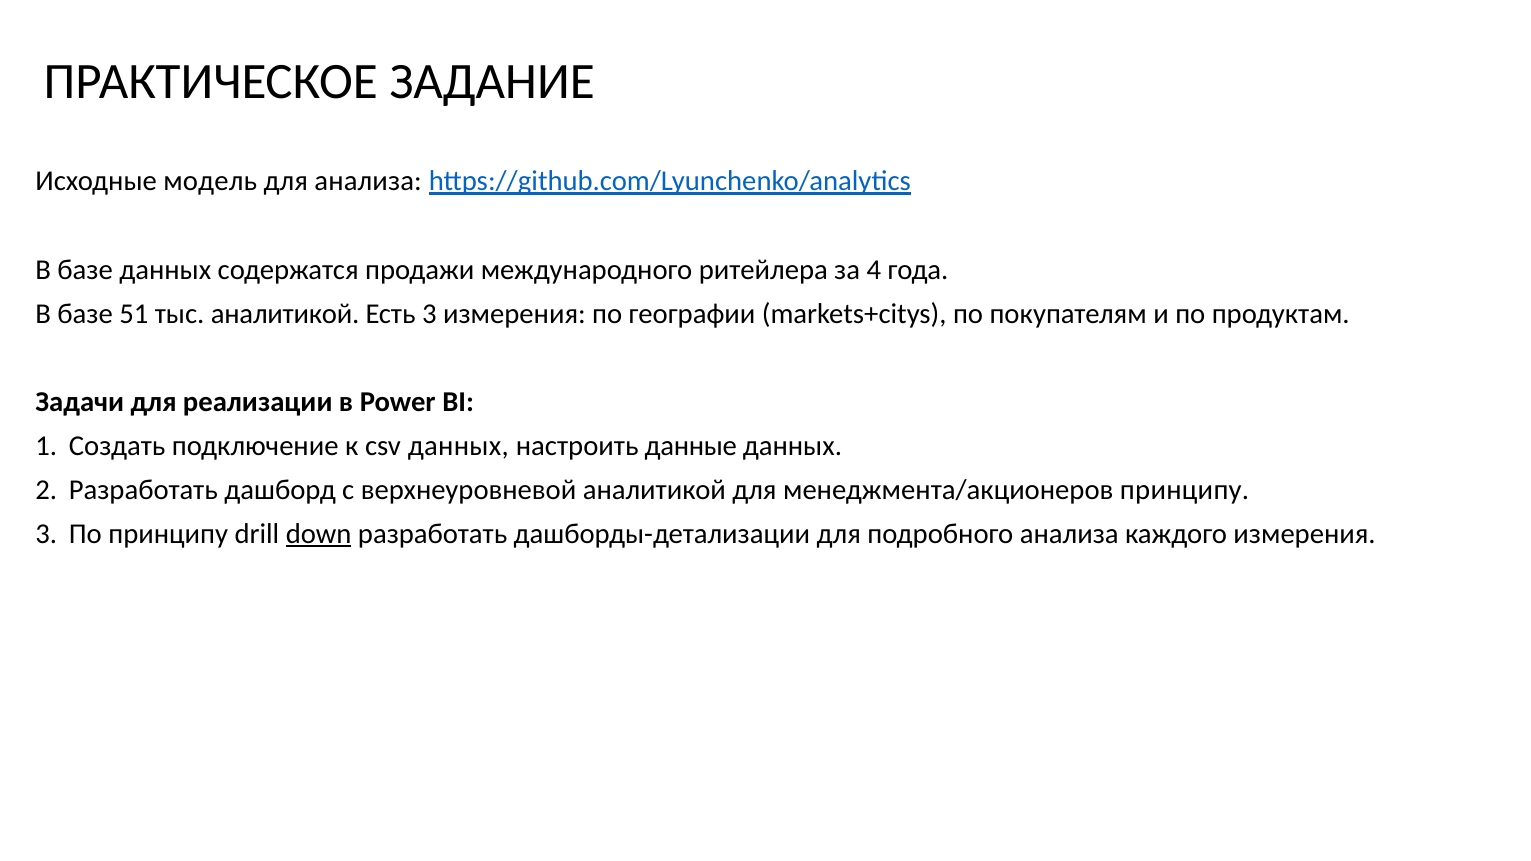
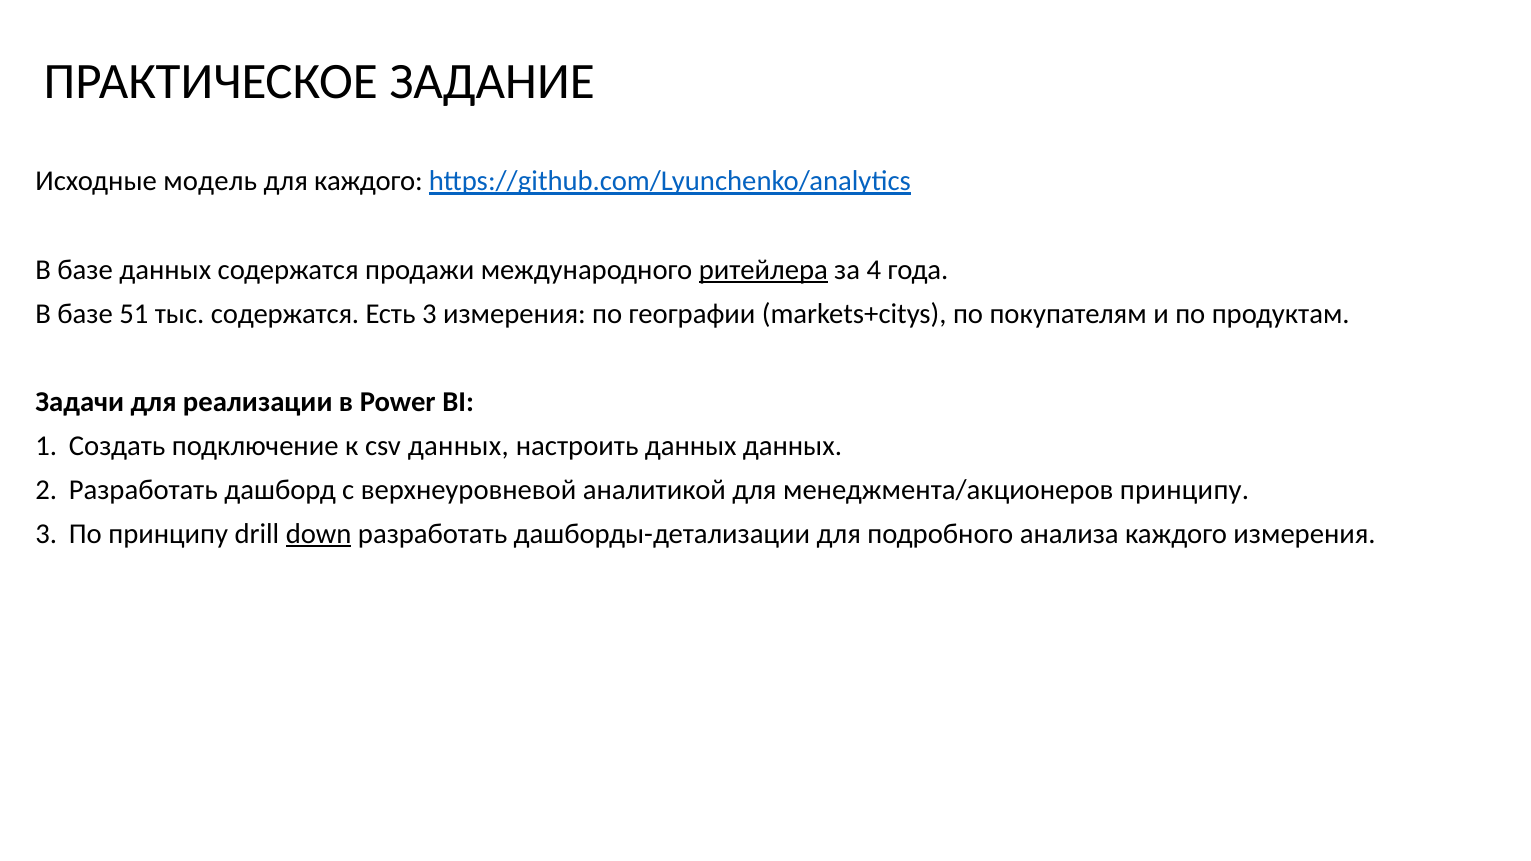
для анализа: анализа -> каждого
ритейлера underline: none -> present
тыс аналитикой: аналитикой -> содержатся
настроить данные: данные -> данных
